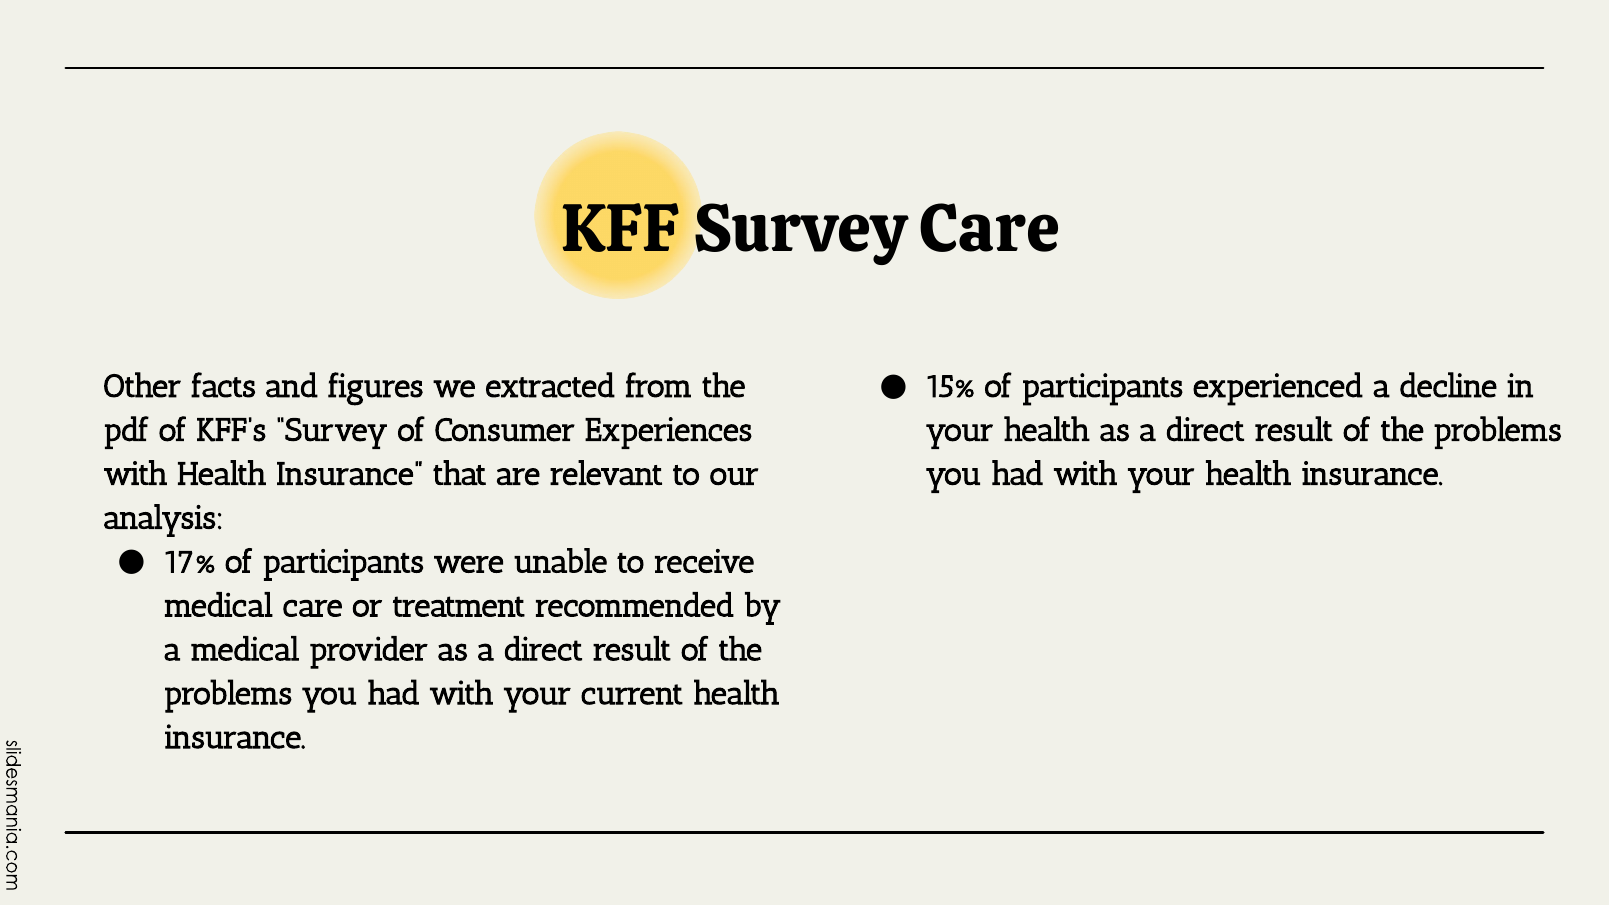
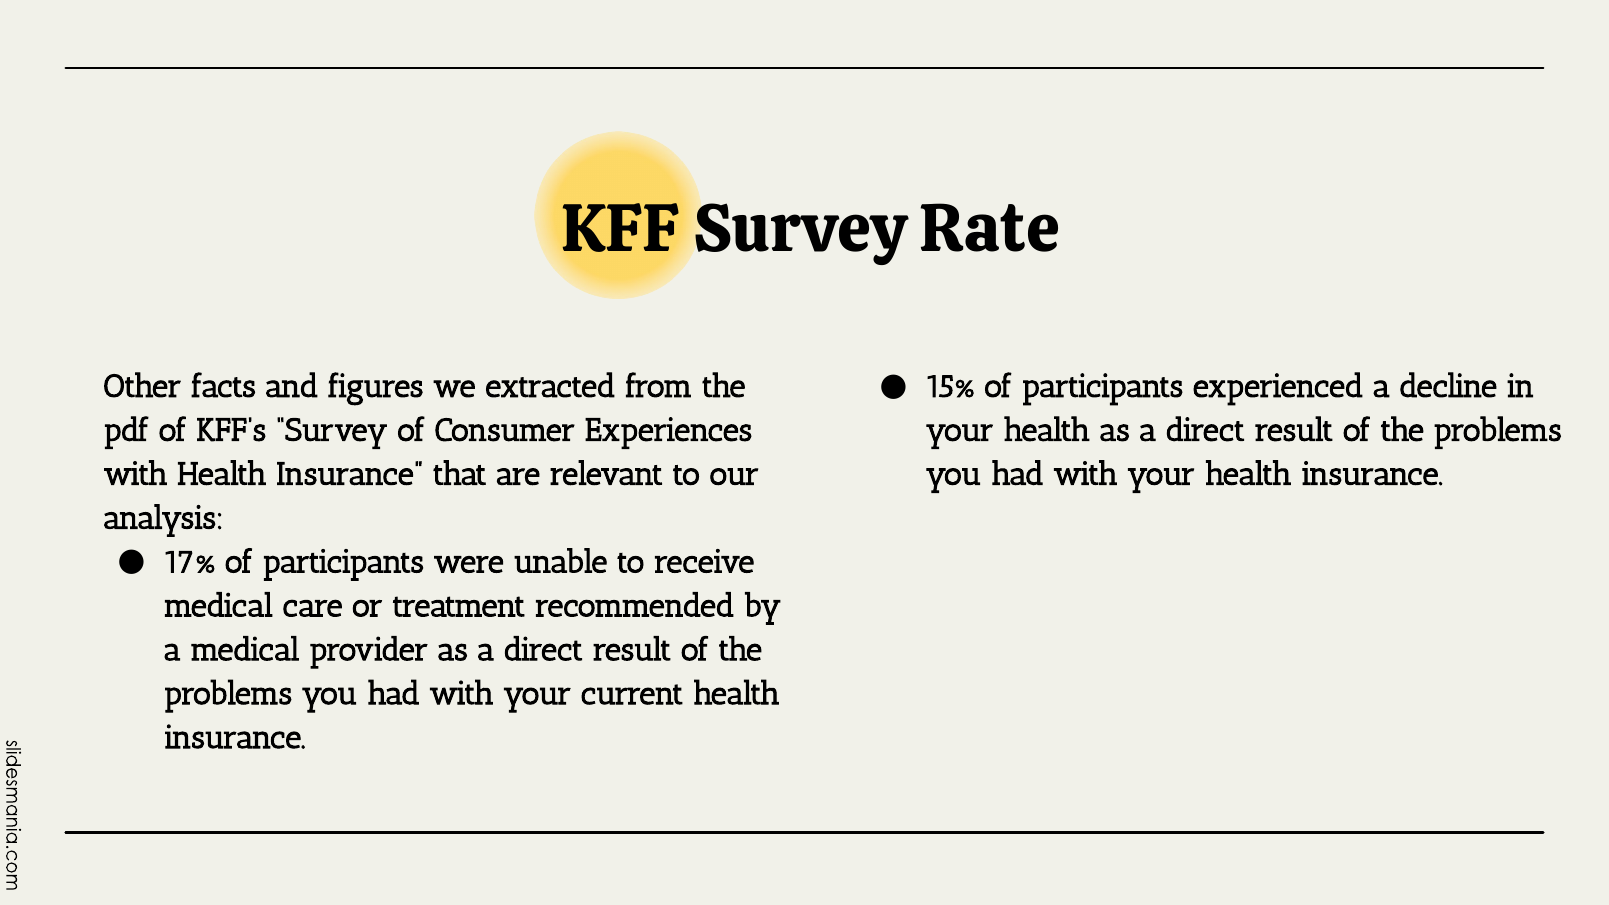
Survey Care: Care -> Rate
